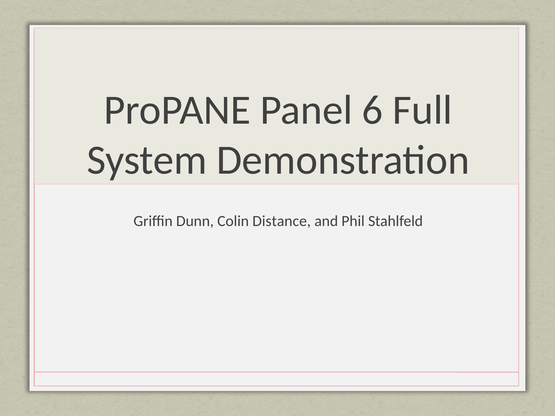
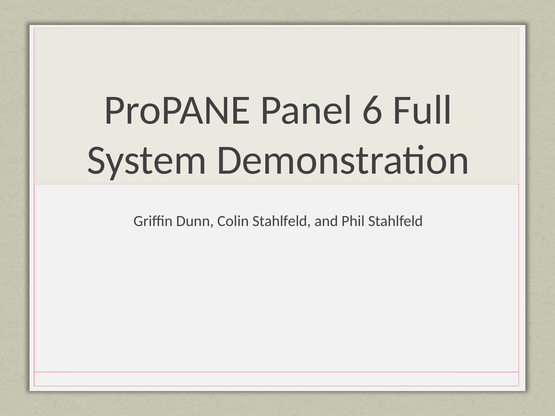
Colin Distance: Distance -> Stahlfeld
